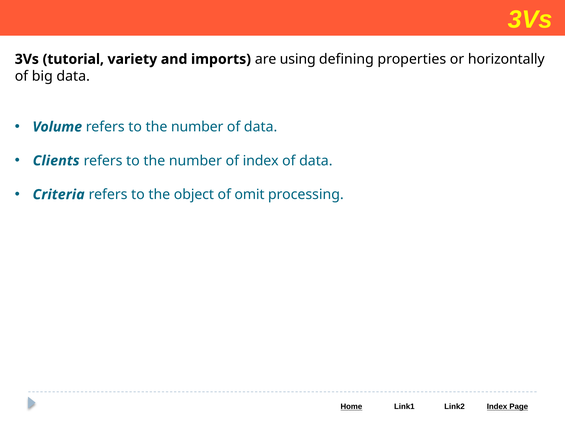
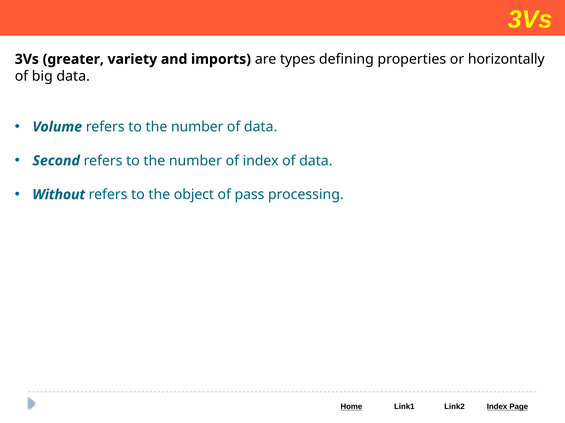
tutorial: tutorial -> greater
using: using -> types
Clients: Clients -> Second
Criteria: Criteria -> Without
omit: omit -> pass
